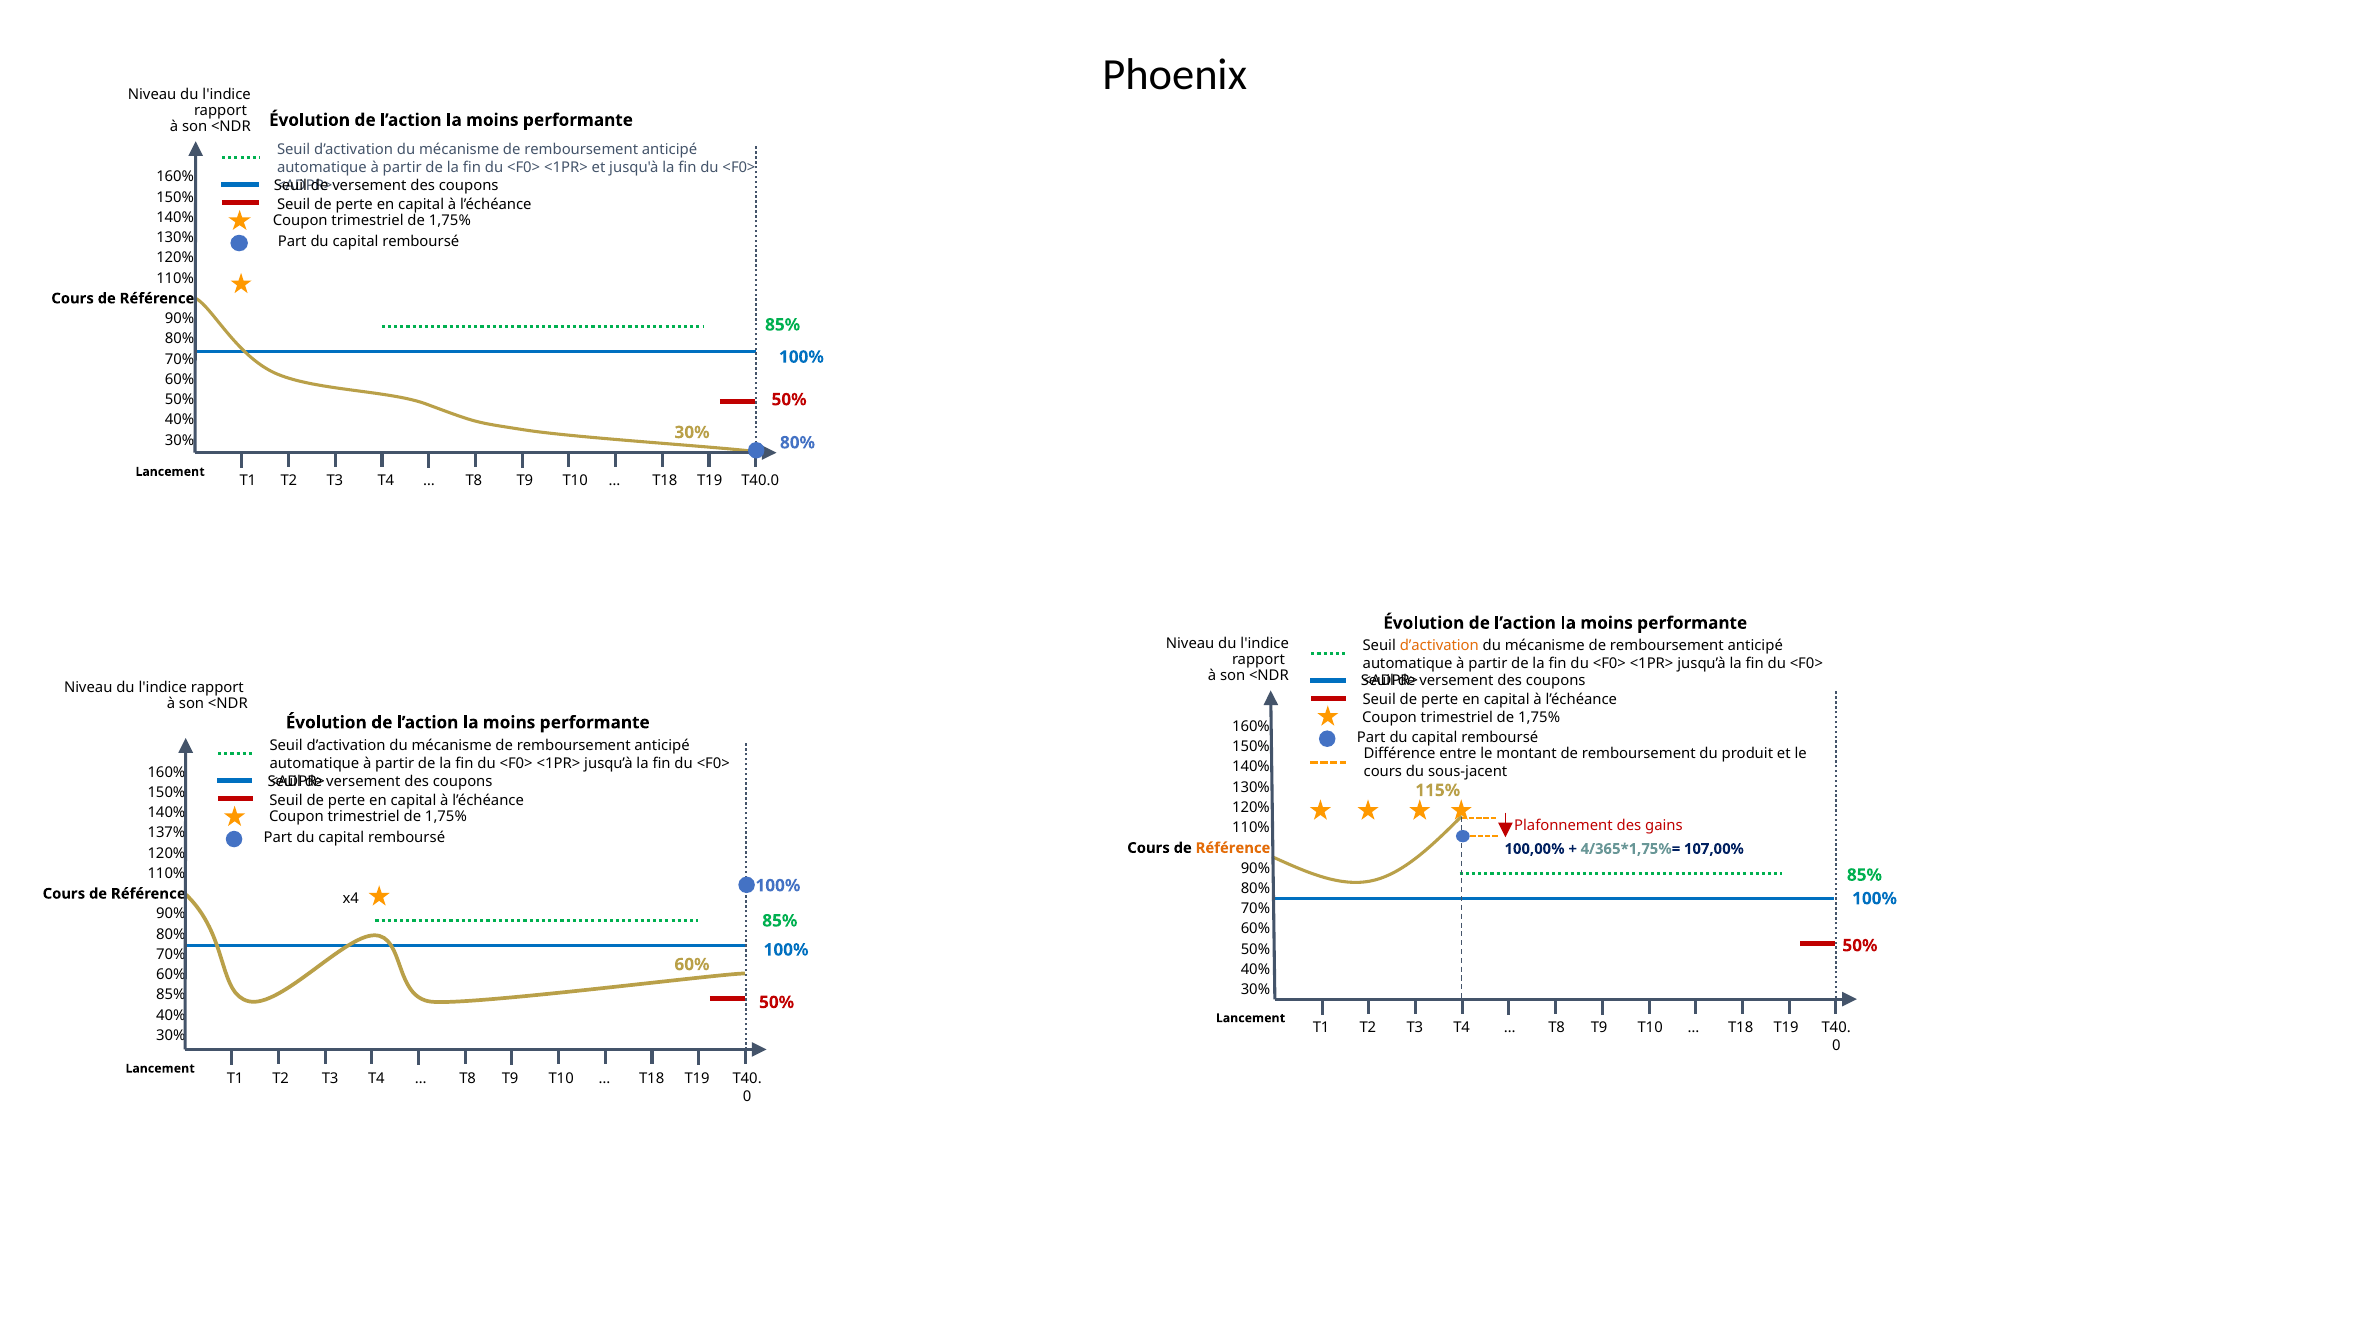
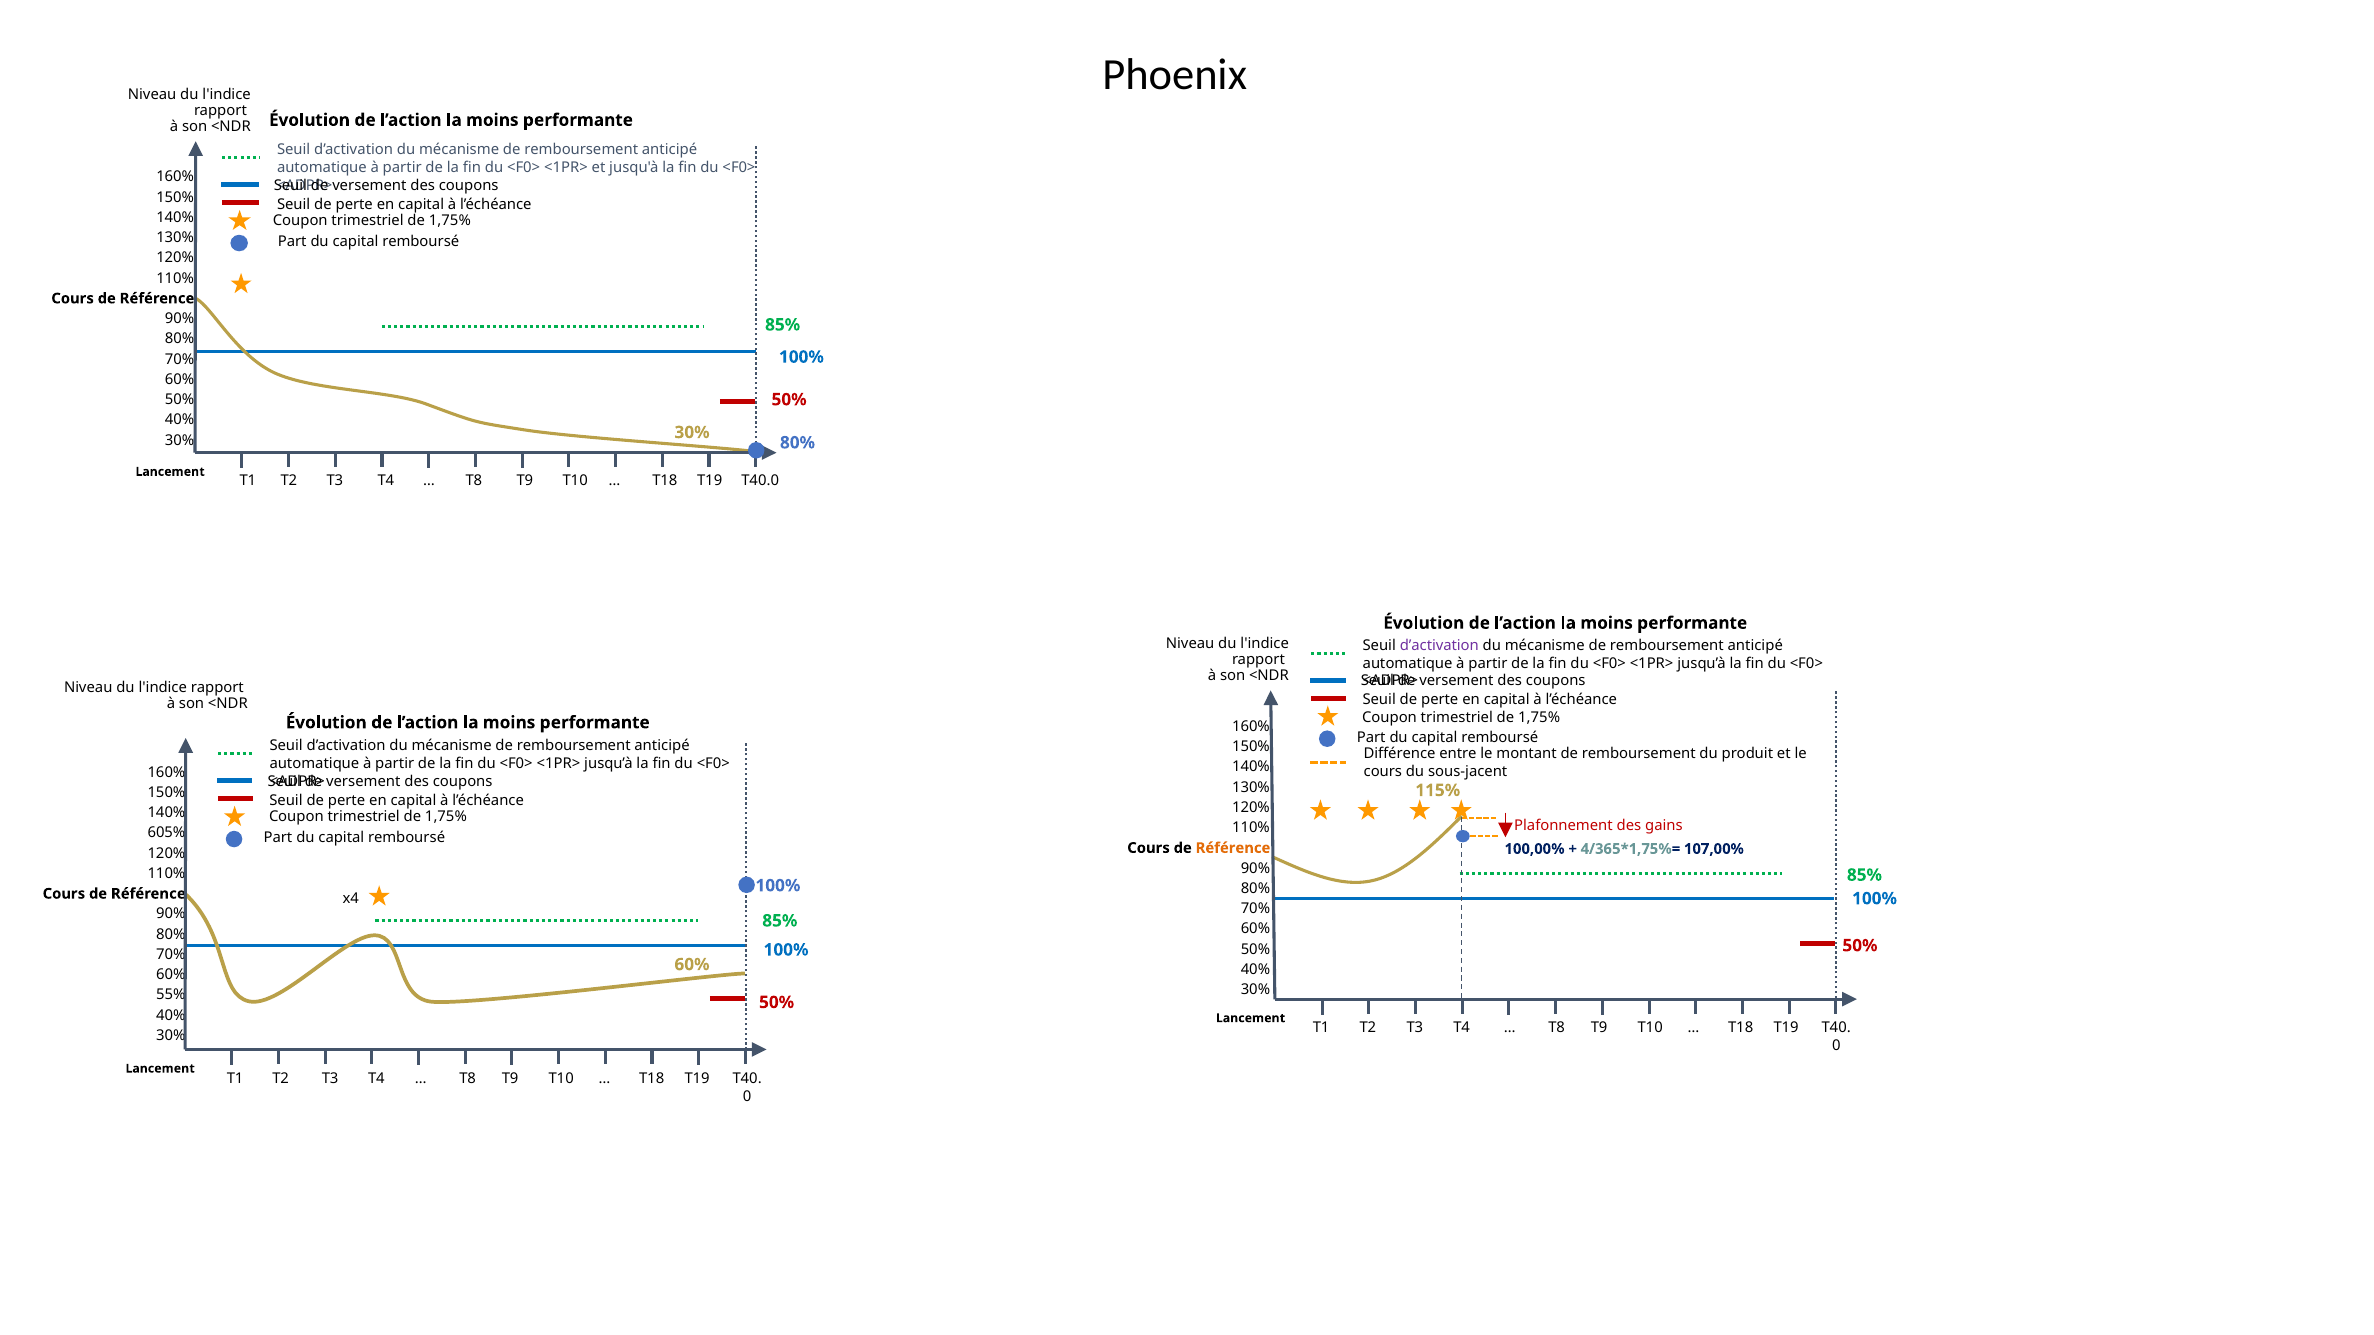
d’activation at (1439, 646) colour: orange -> purple
137%: 137% -> 605%
85% at (171, 995): 85% -> 55%
